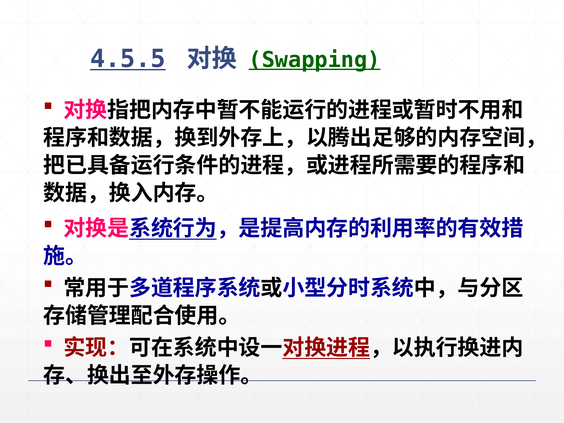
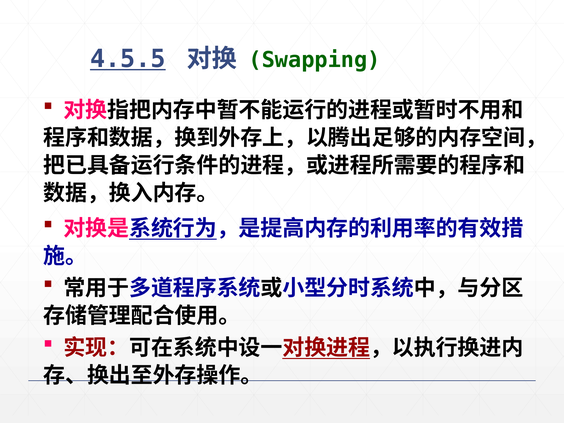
Swapping underline: present -> none
